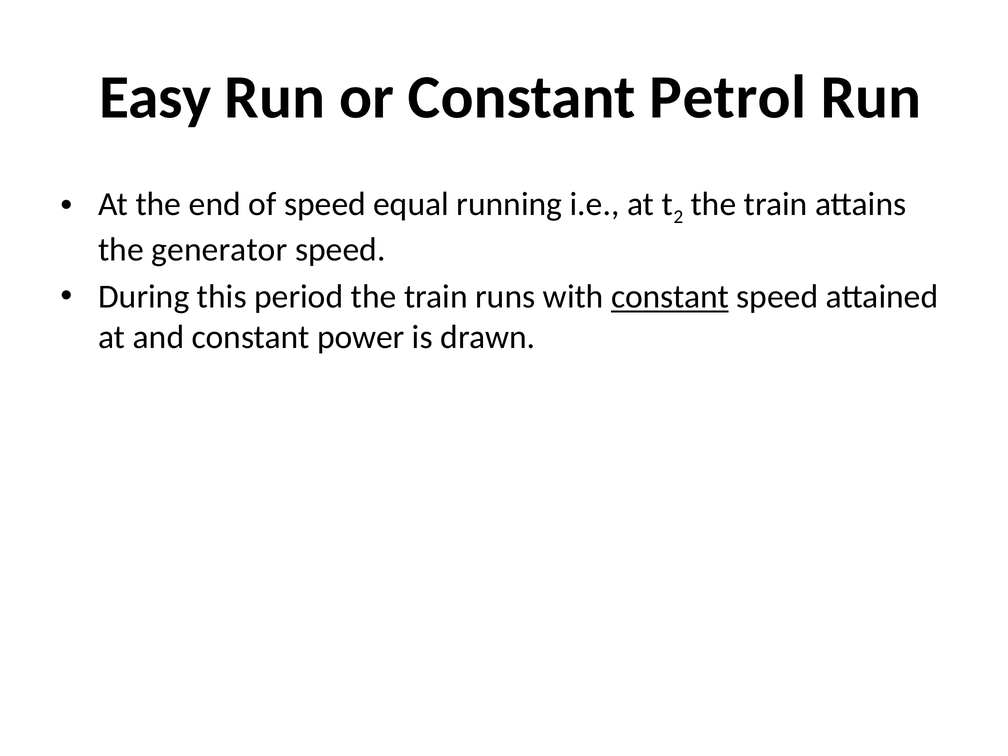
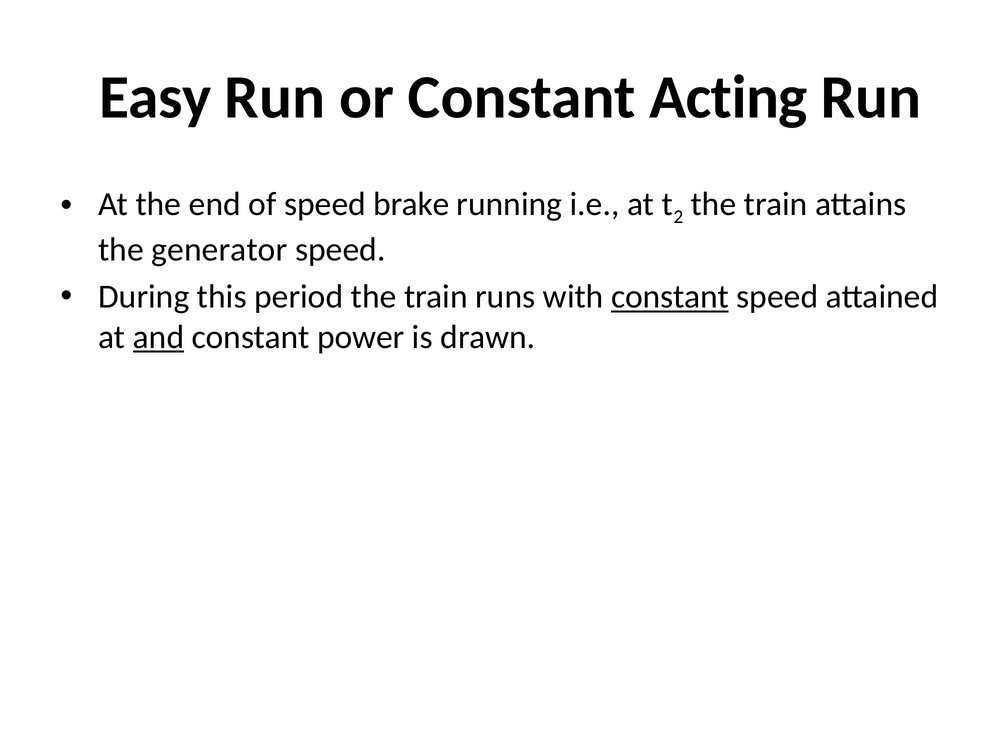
Petrol: Petrol -> Acting
equal: equal -> brake
and underline: none -> present
